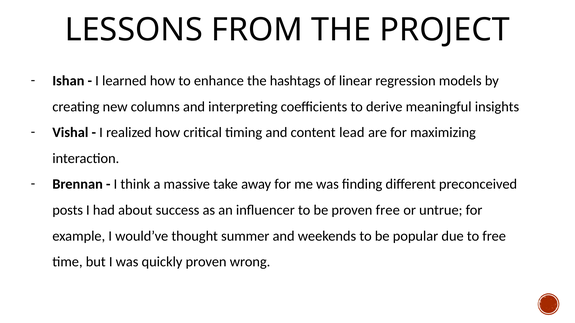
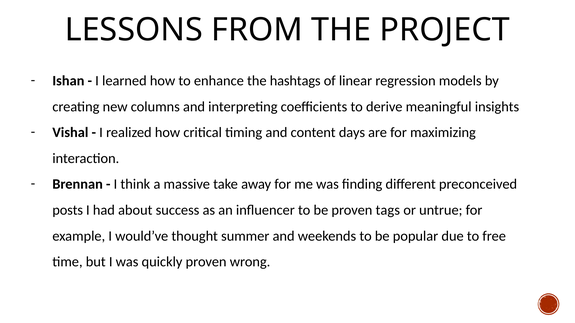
lead: lead -> days
proven free: free -> tags
